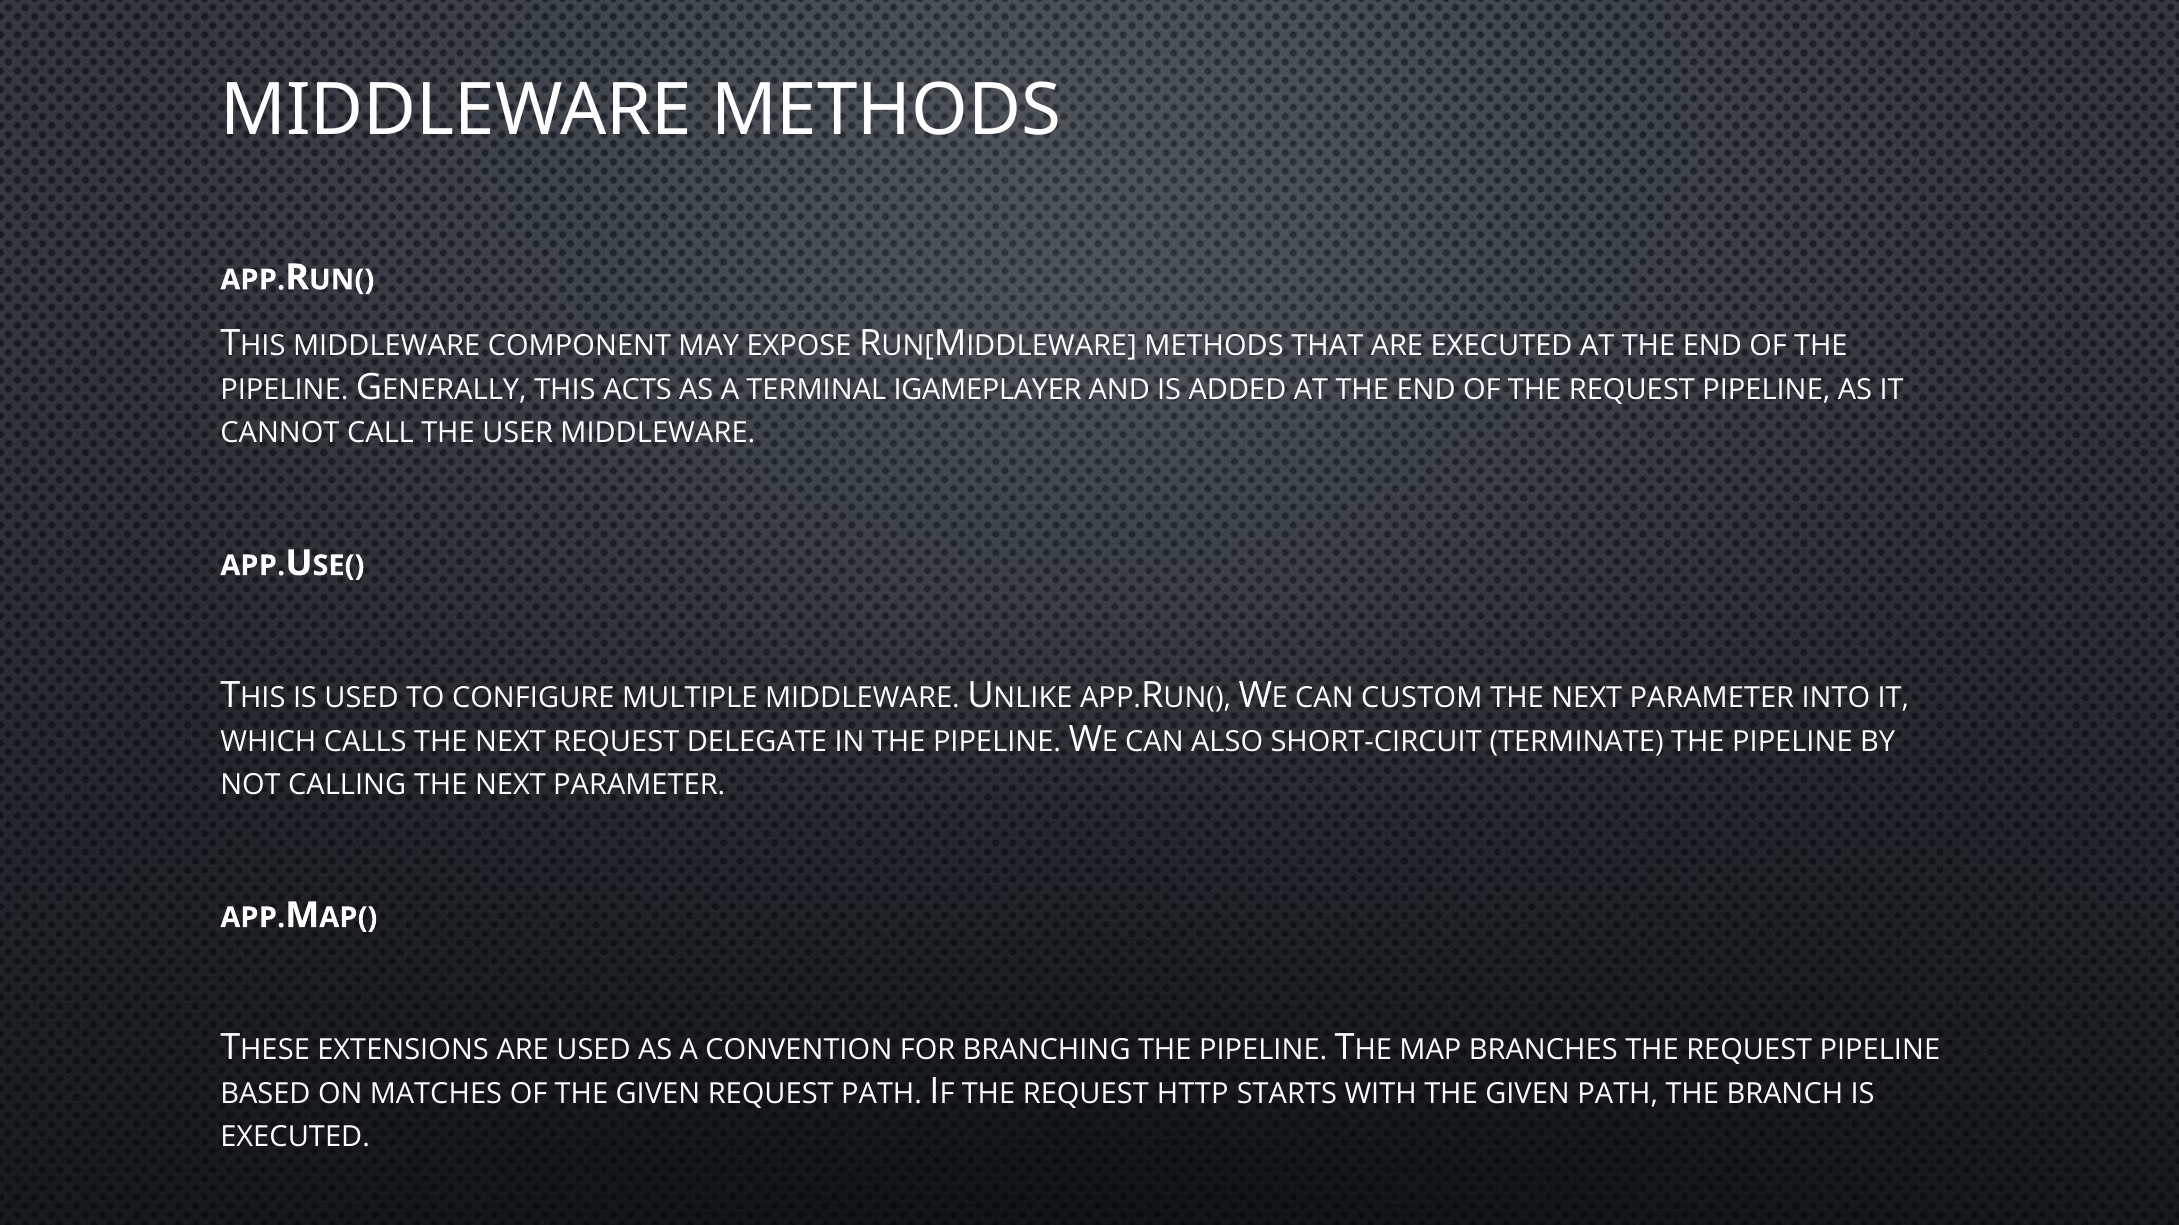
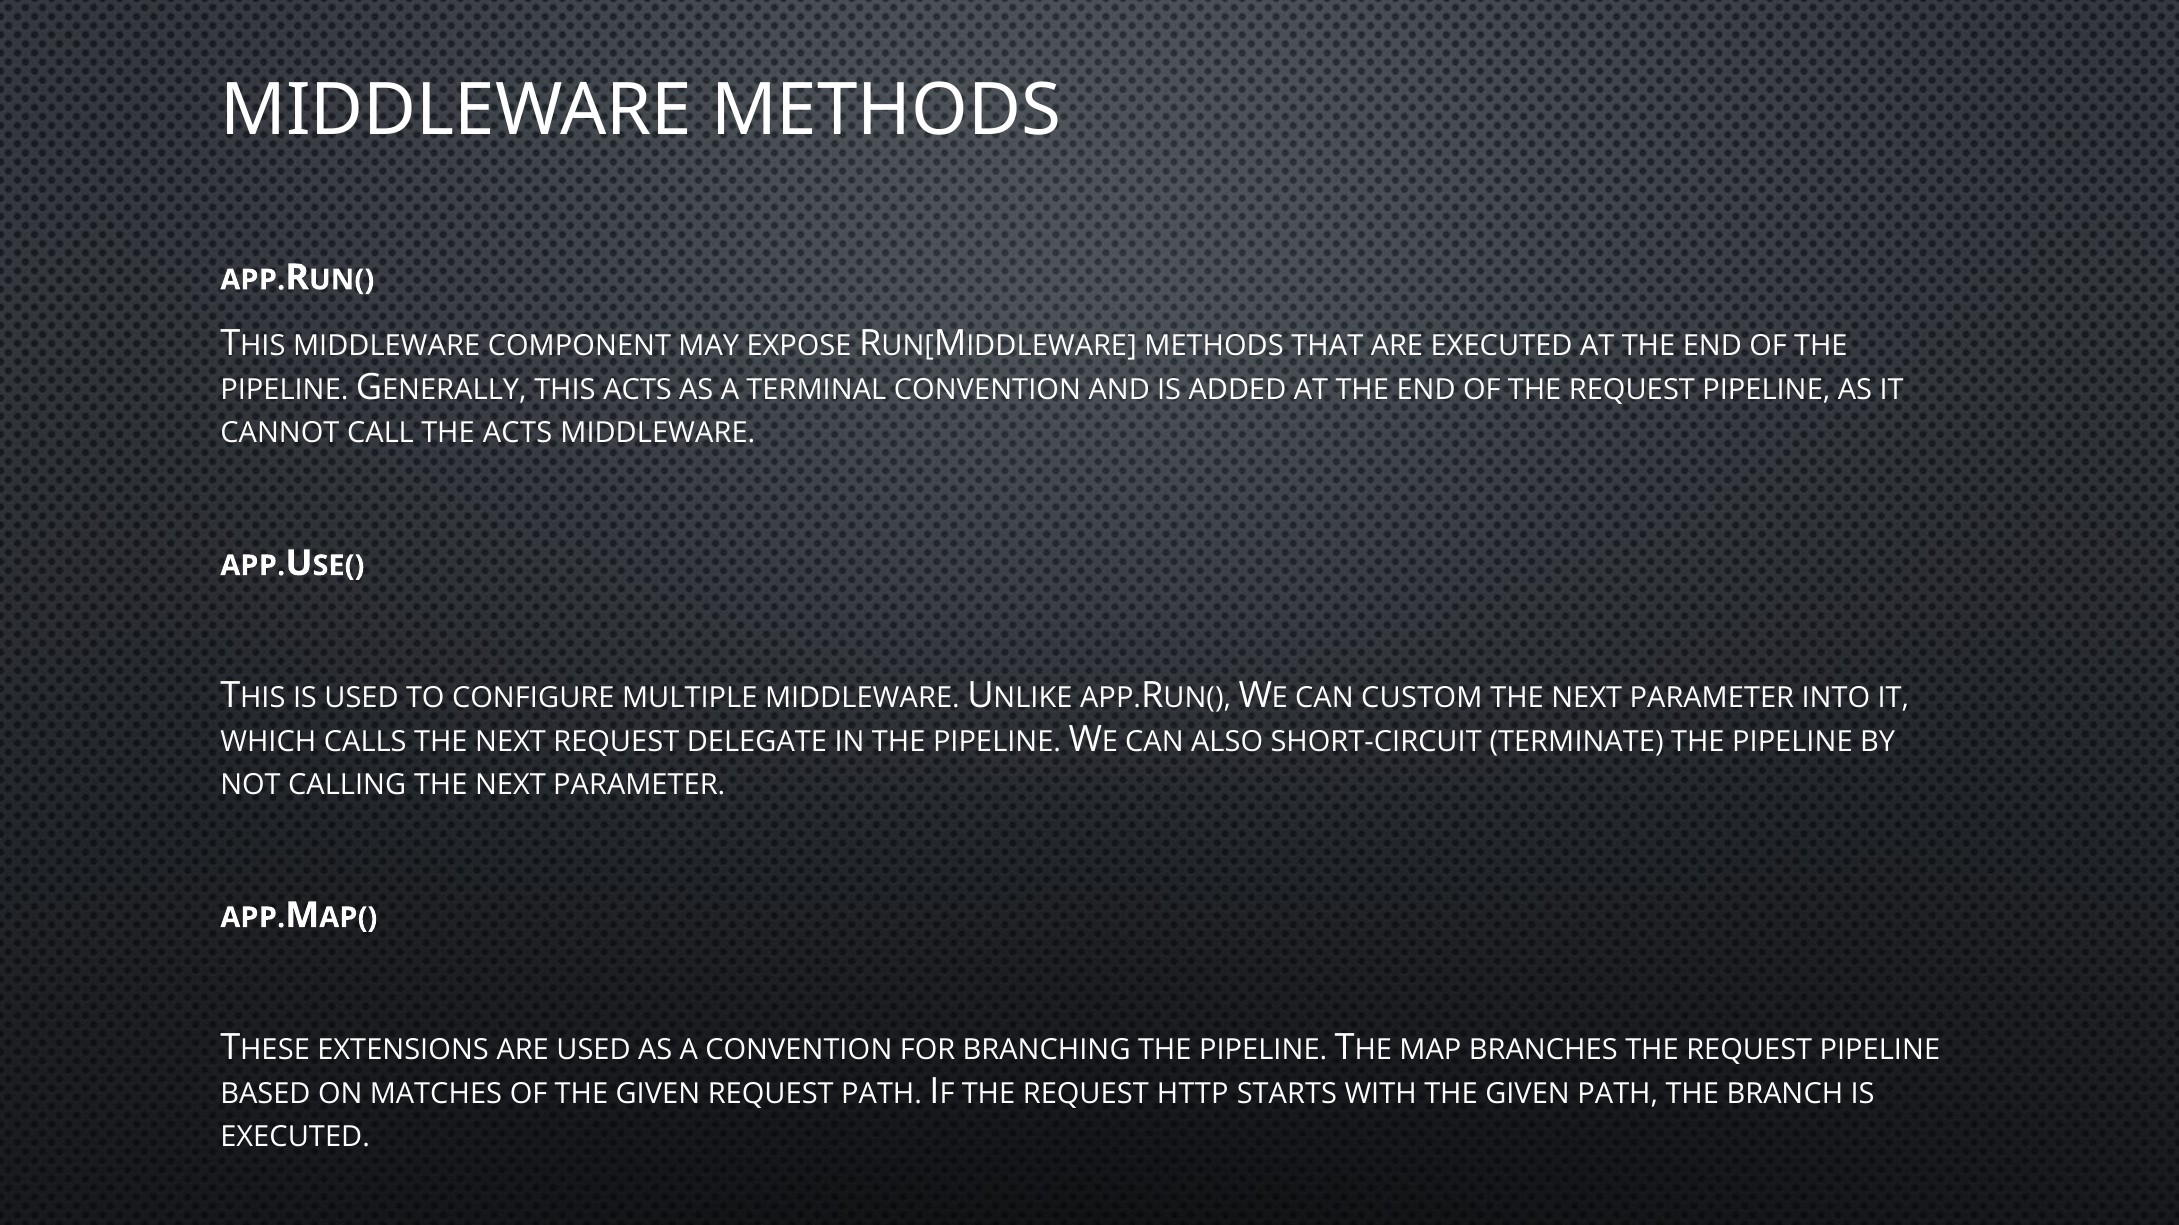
TERMINAL IGAMEPLAYER: IGAMEPLAYER -> CONVENTION
THE USER: USER -> ACTS
